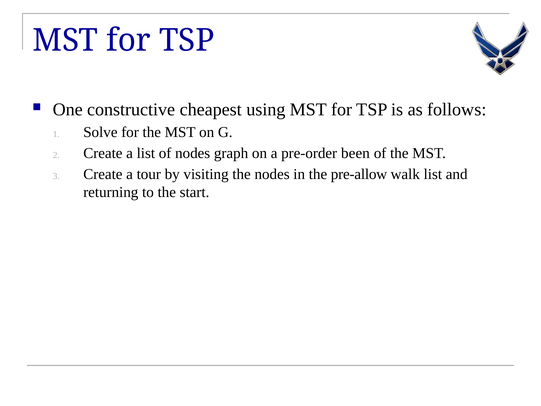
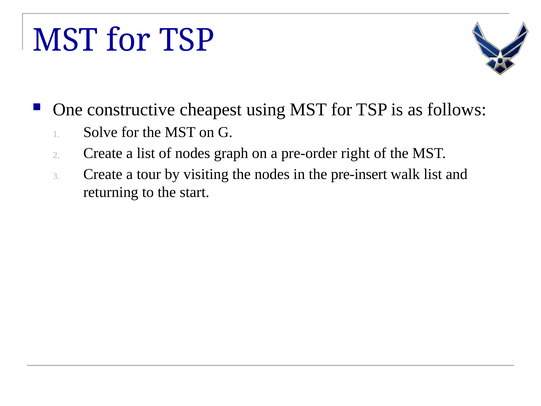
been: been -> right
pre-allow: pre-allow -> pre-insert
